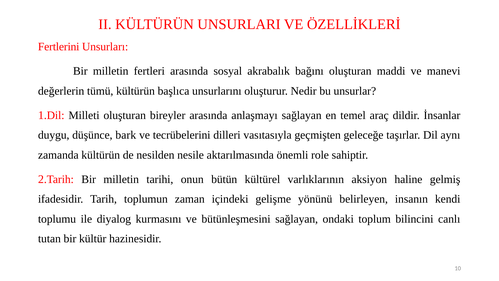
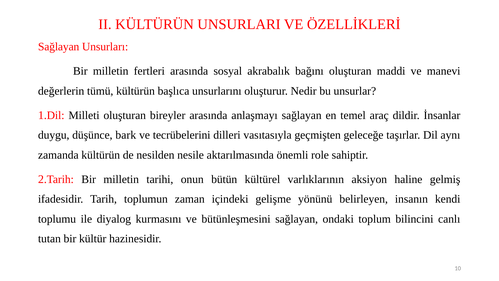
Fertlerini at (59, 47): Fertlerini -> Sağlayan
